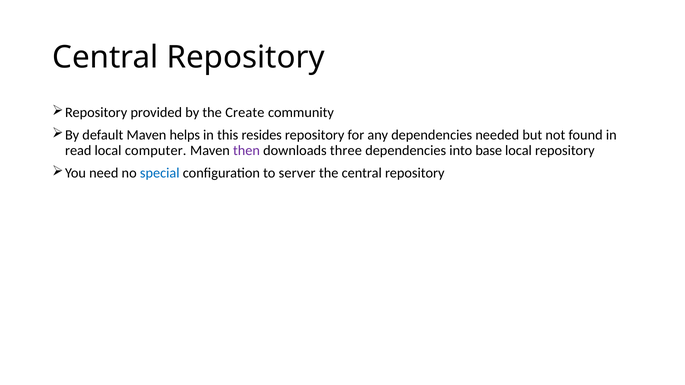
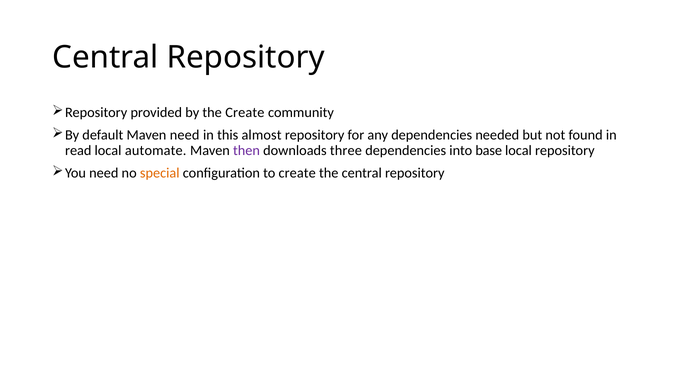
Maven helps: helps -> need
resides: resides -> almost
computer: computer -> automate
special colour: blue -> orange
to server: server -> create
